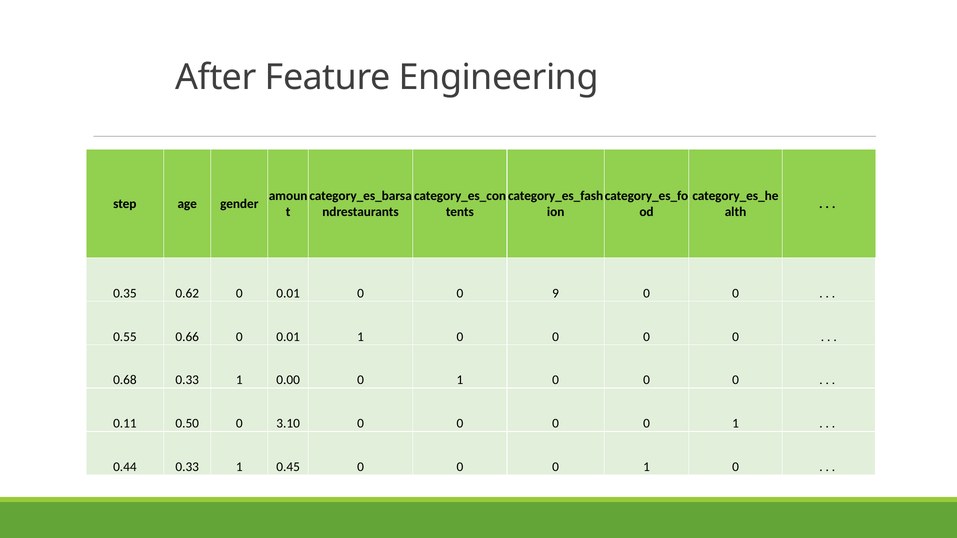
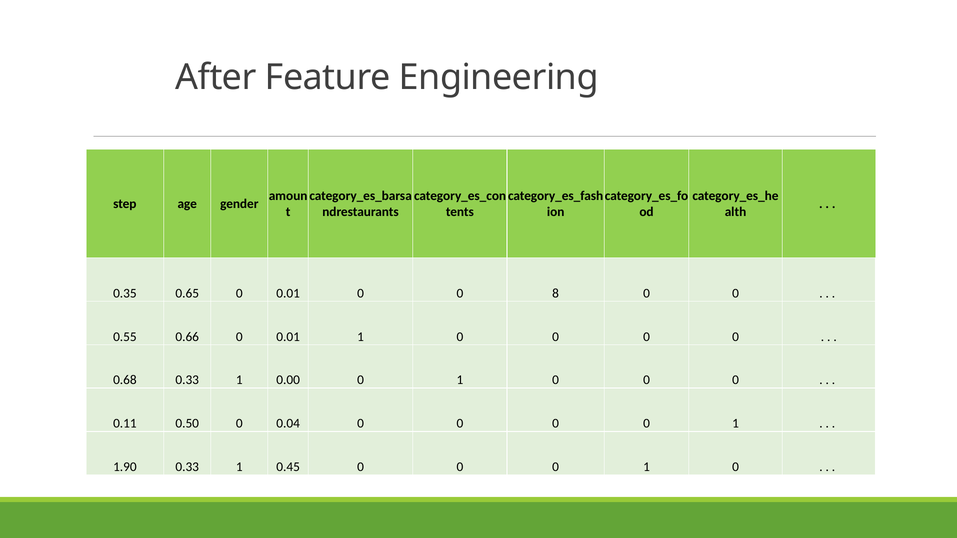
0.62: 0.62 -> 0.65
9: 9 -> 8
3.10: 3.10 -> 0.04
0.44: 0.44 -> 1.90
